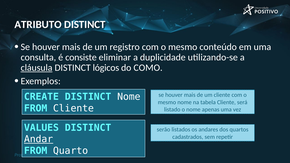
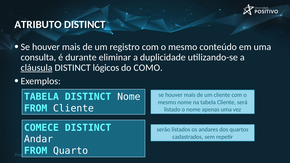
consiste: consiste -> durante
CREATE at (42, 97): CREATE -> TABELA
VALUES: VALUES -> COMECE
Andar underline: present -> none
